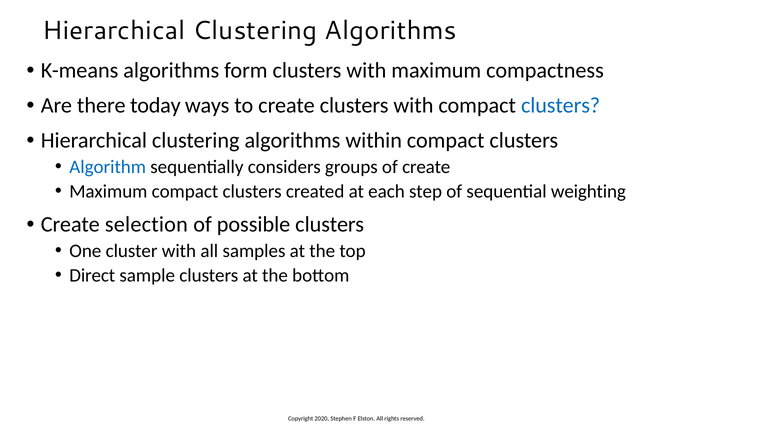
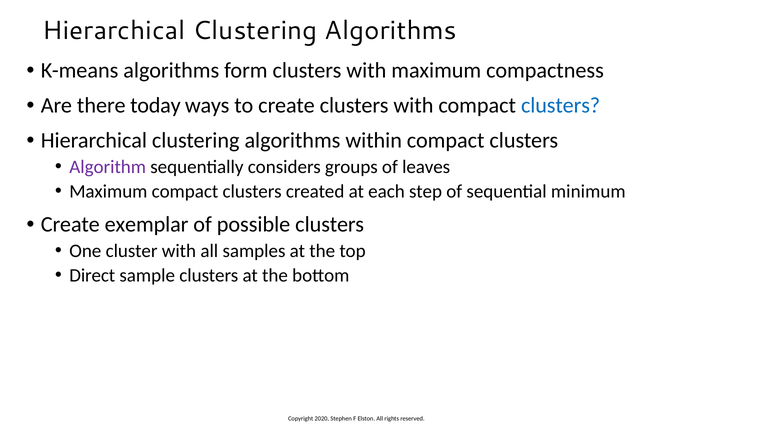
Algorithm colour: blue -> purple
of create: create -> leaves
weighting: weighting -> minimum
selection: selection -> exemplar
